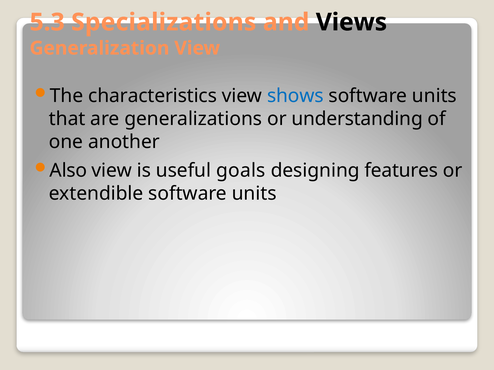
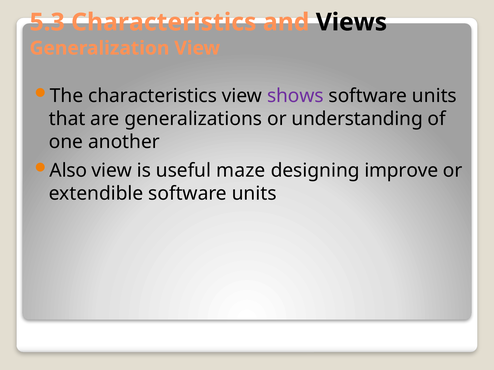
5.3 Specializations: Specializations -> Characteristics
shows colour: blue -> purple
goals: goals -> maze
features: features -> improve
